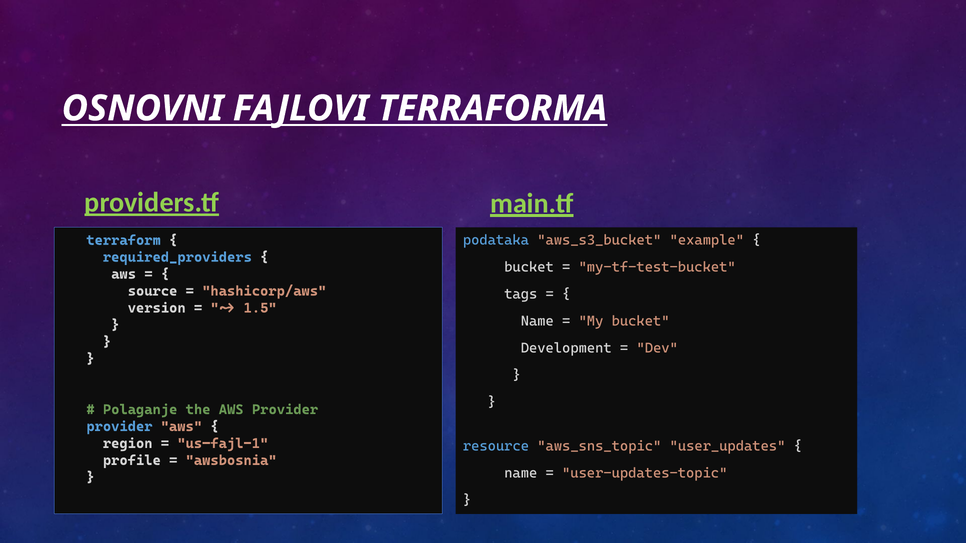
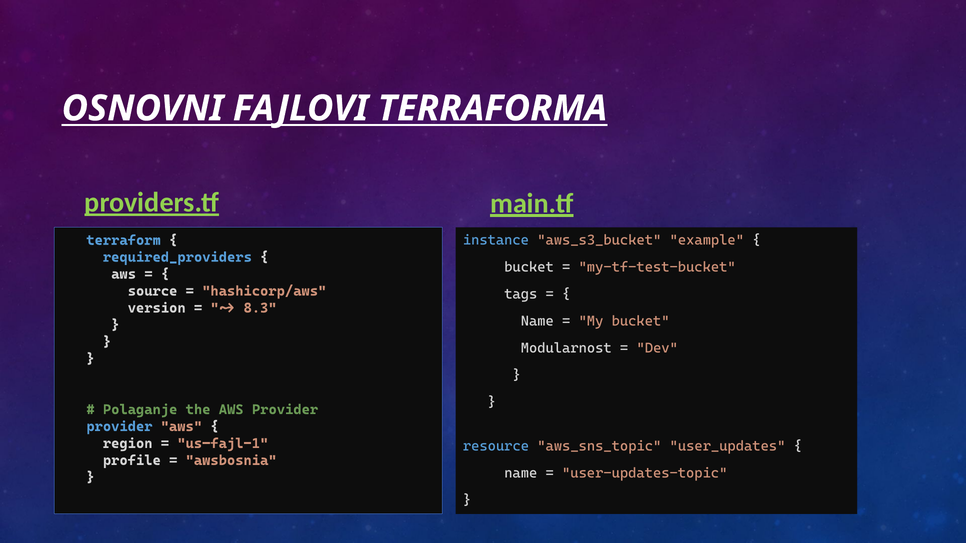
podataka: podataka -> instance
1.5: 1.5 -> 8.3
Development: Development -> Modularnost
